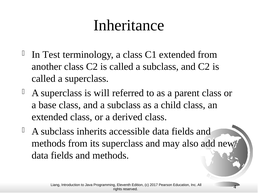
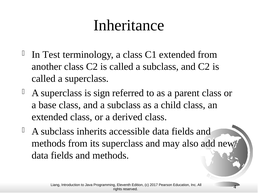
will: will -> sign
